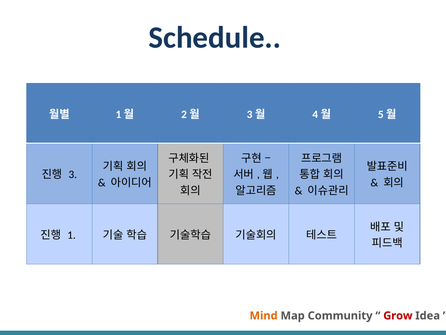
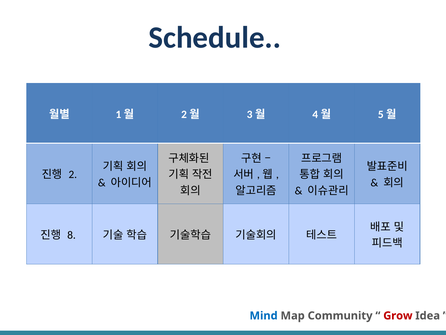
3: 3 -> 2
1: 1 -> 8
Mind colour: orange -> blue
